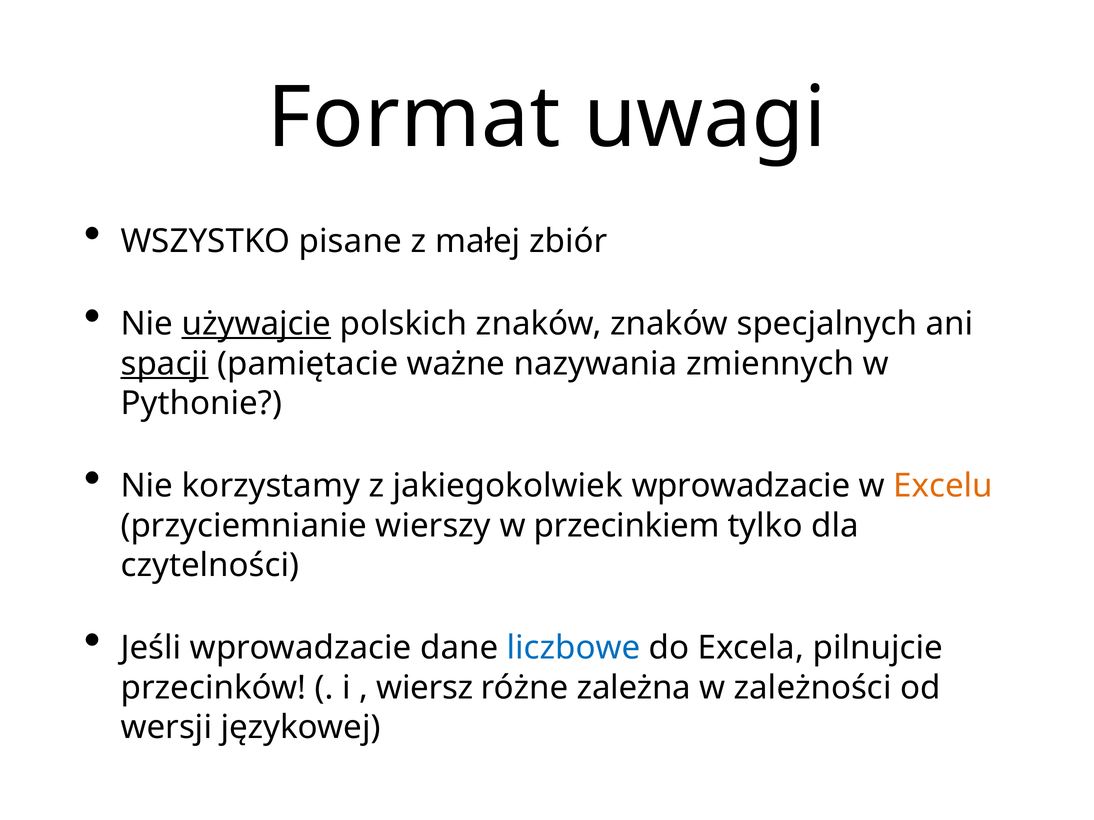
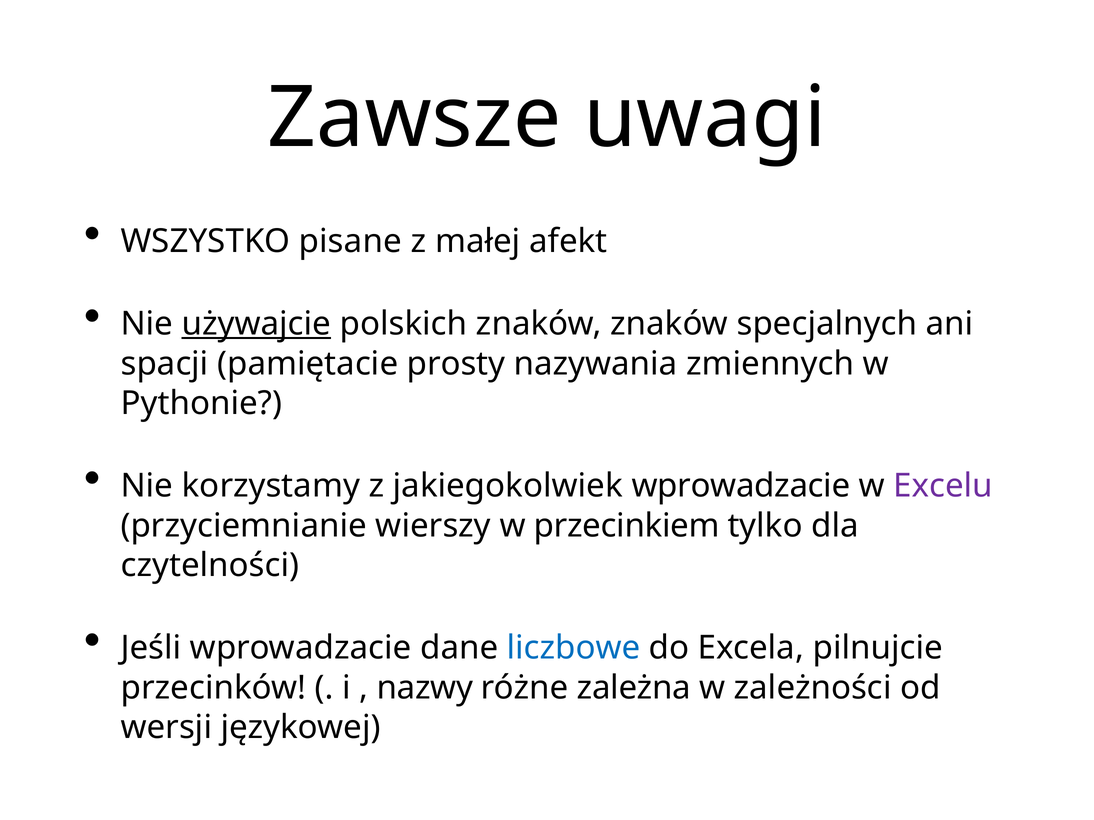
Format: Format -> Zawsze
zbiór: zbiór -> afekt
spacji underline: present -> none
ważne: ważne -> prosty
Excelu colour: orange -> purple
wiersz: wiersz -> nazwy
